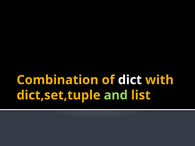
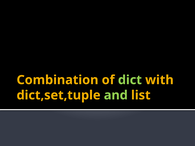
dict colour: white -> light green
